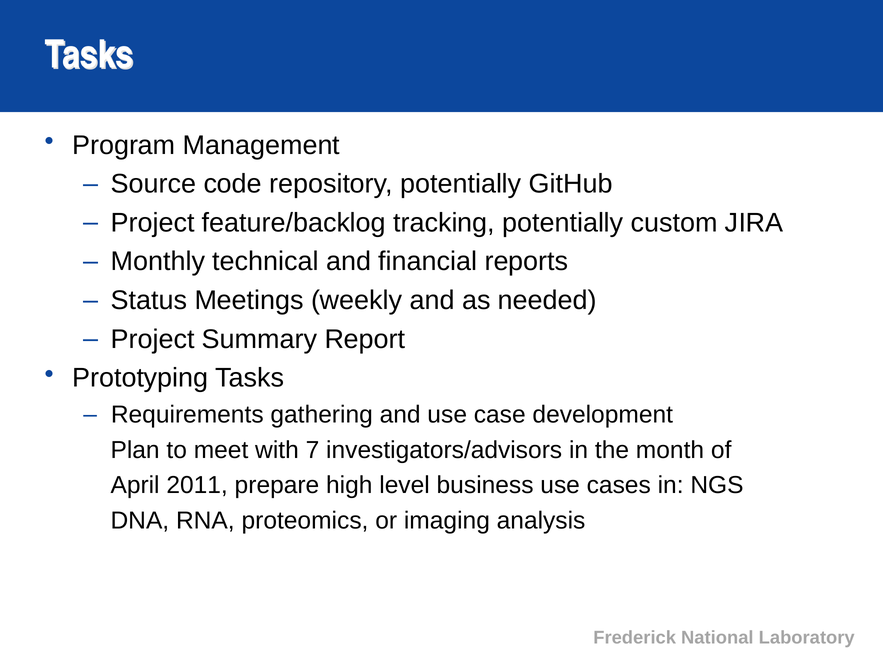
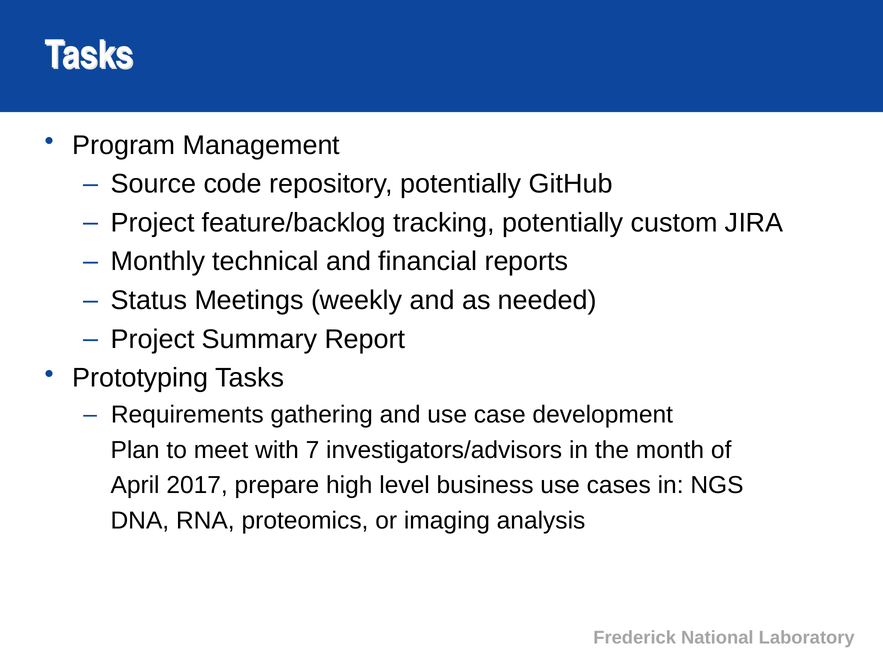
2011: 2011 -> 2017
